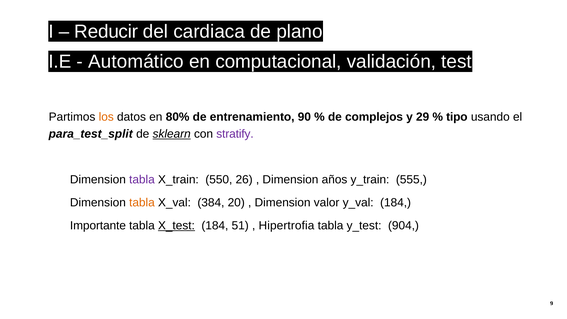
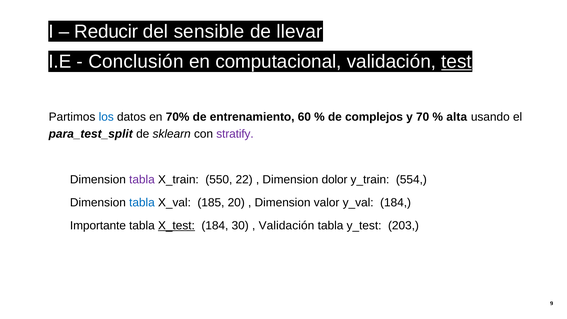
cardiaca: cardiaca -> sensible
plano: plano -> llevar
Automático: Automático -> Conclusión
test underline: none -> present
los colour: orange -> blue
80%: 80% -> 70%
90: 90 -> 60
29: 29 -> 70
tipo: tipo -> alta
sklearn underline: present -> none
26: 26 -> 22
años: años -> dolor
555: 555 -> 554
tabla at (142, 203) colour: orange -> blue
384: 384 -> 185
51: 51 -> 30
Hipertrofia at (286, 226): Hipertrofia -> Validación
904: 904 -> 203
